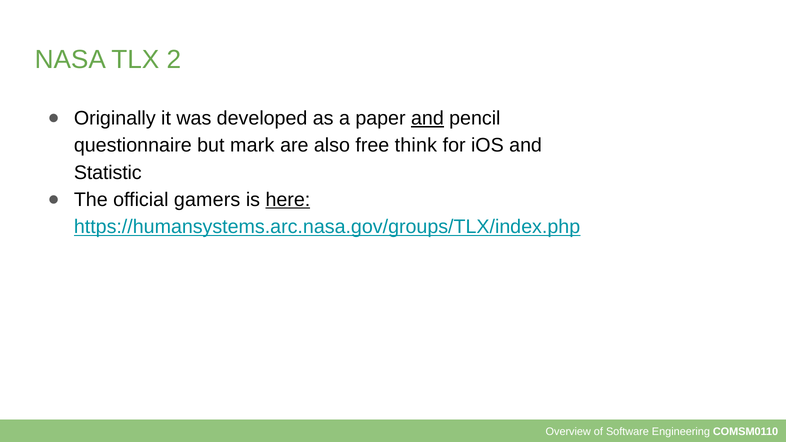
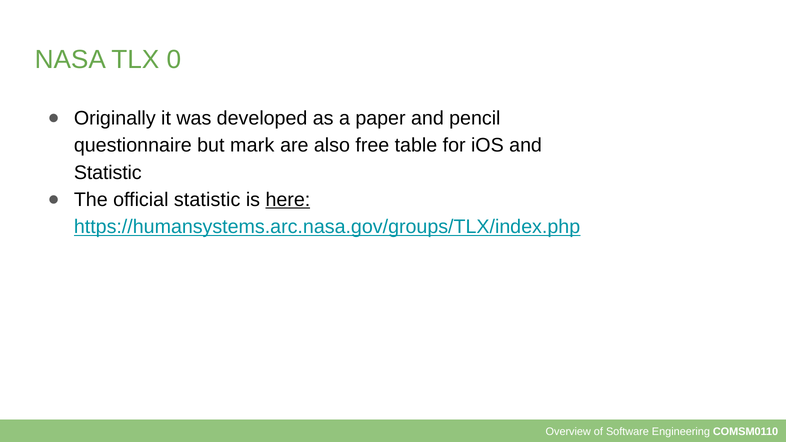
2: 2 -> 0
and at (427, 118) underline: present -> none
think: think -> table
official gamers: gamers -> statistic
